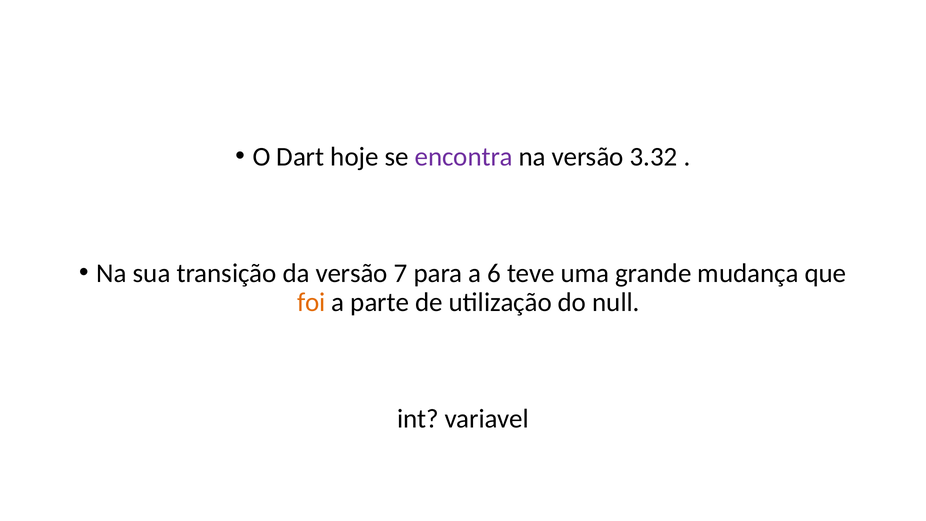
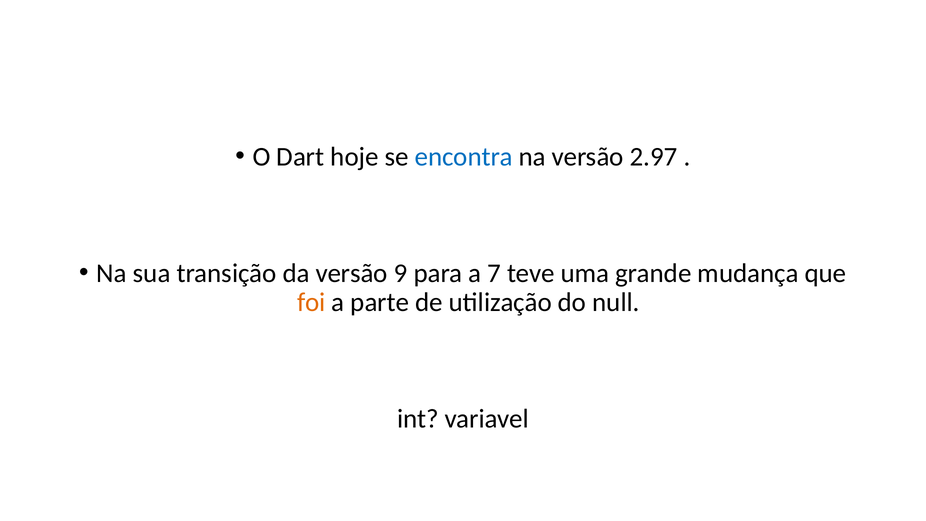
encontra colour: purple -> blue
3.32: 3.32 -> 2.97
7: 7 -> 9
6: 6 -> 7
